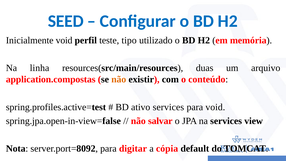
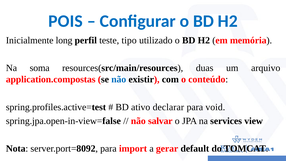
SEED: SEED -> POIS
Inicialmente void: void -> long
linha: linha -> soma
não at (119, 79) colour: orange -> blue
ativo services: services -> declarar
digitar: digitar -> import
cópia: cópia -> gerar
